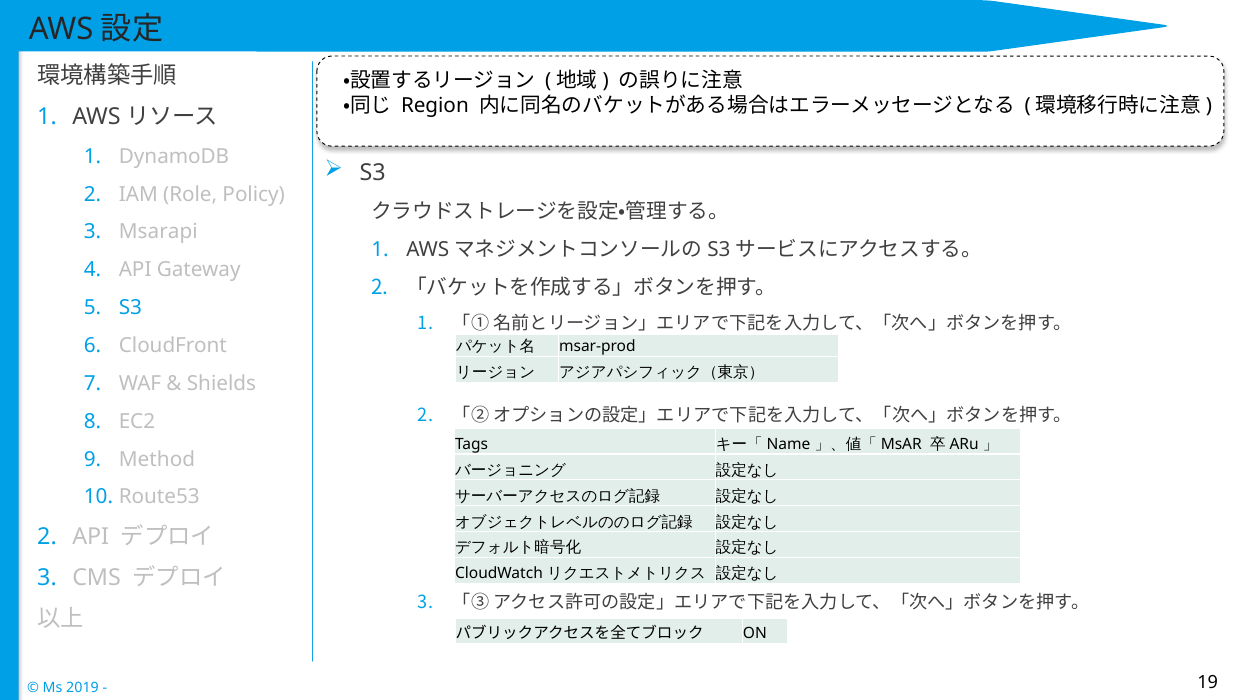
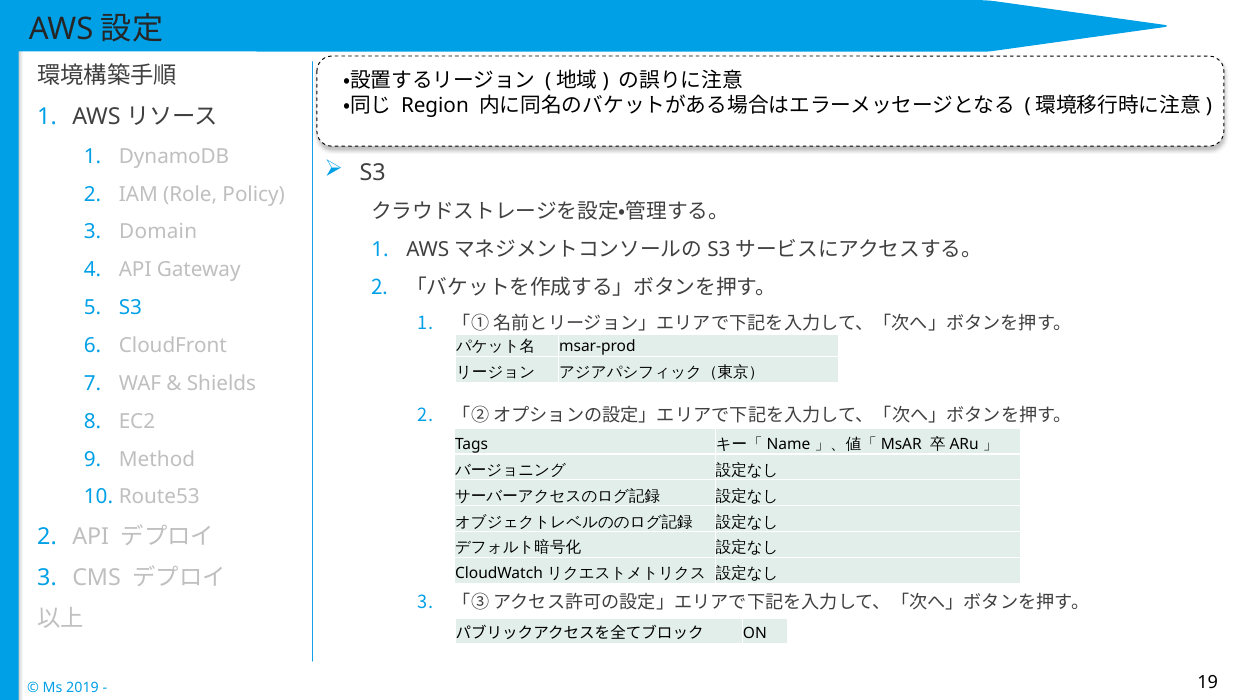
Msarapi: Msarapi -> Domain
